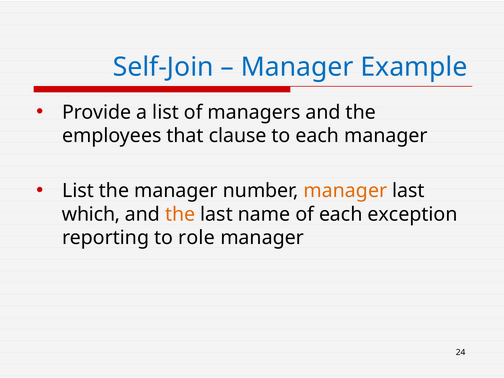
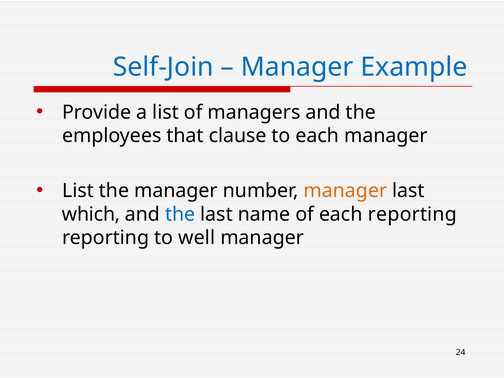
the at (180, 214) colour: orange -> blue
each exception: exception -> reporting
role: role -> well
